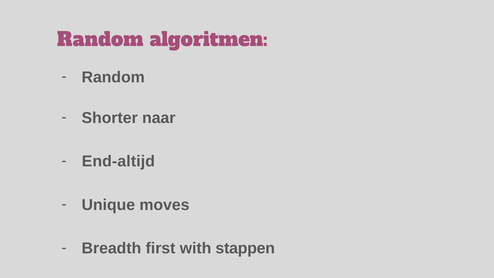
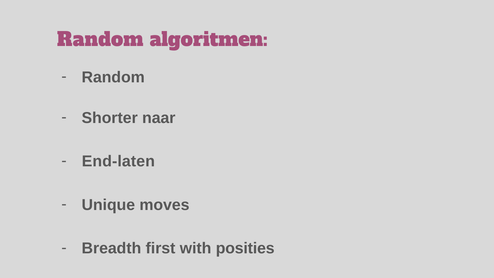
End-altijd: End-altijd -> End-laten
stappen: stappen -> posities
